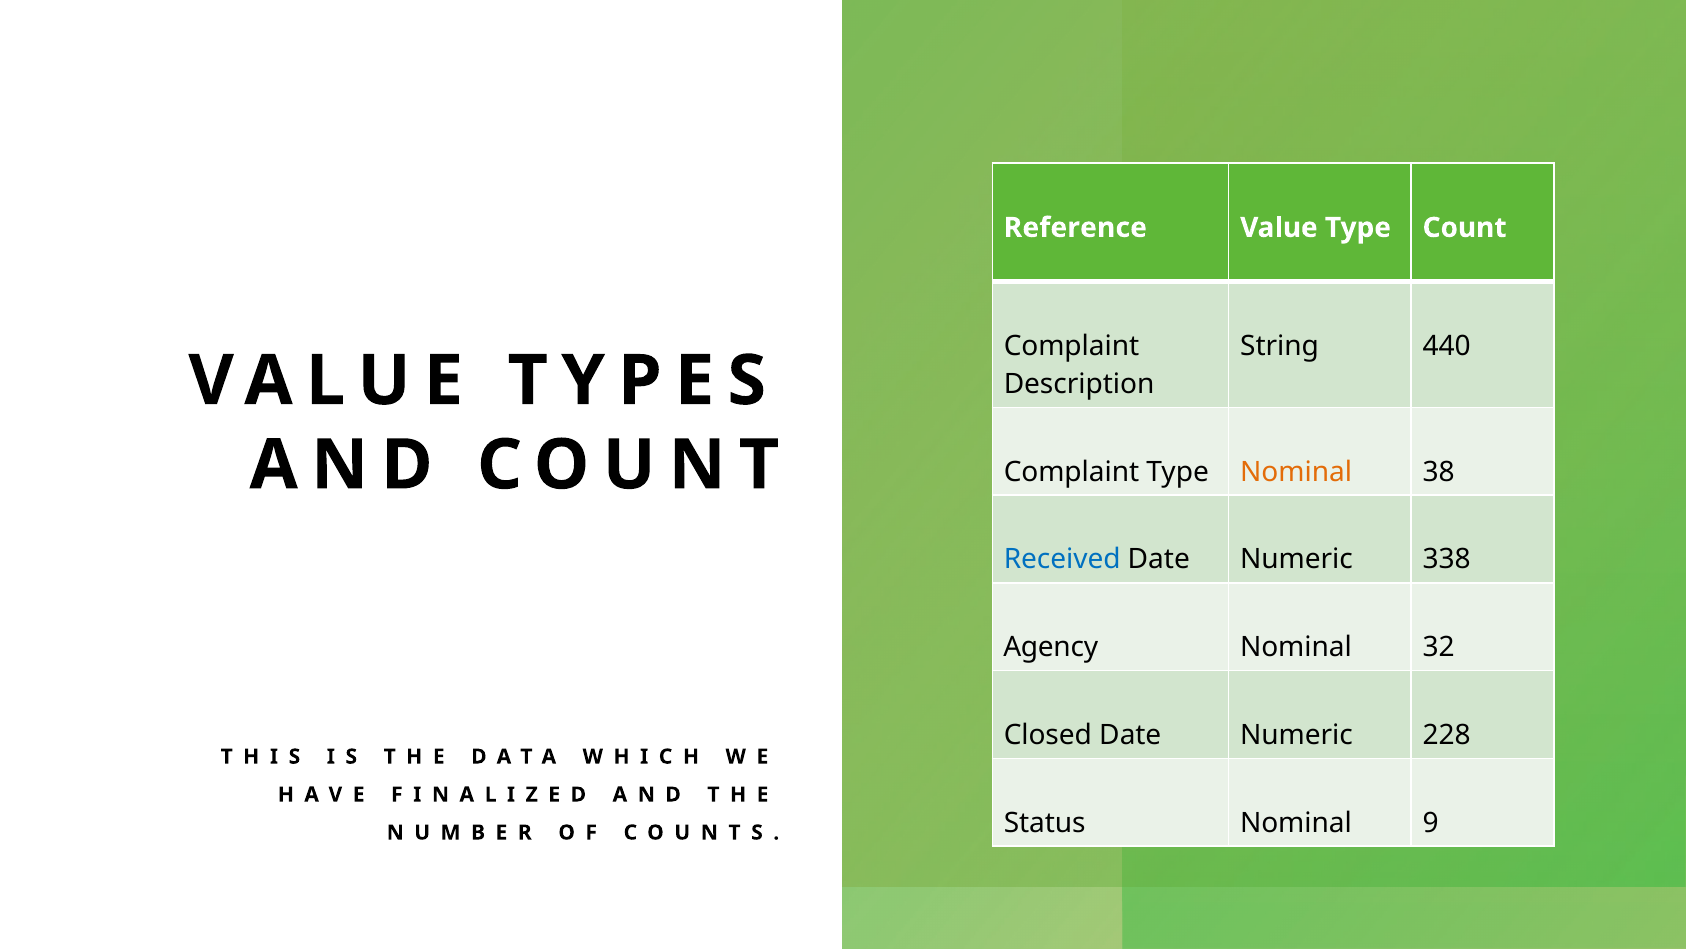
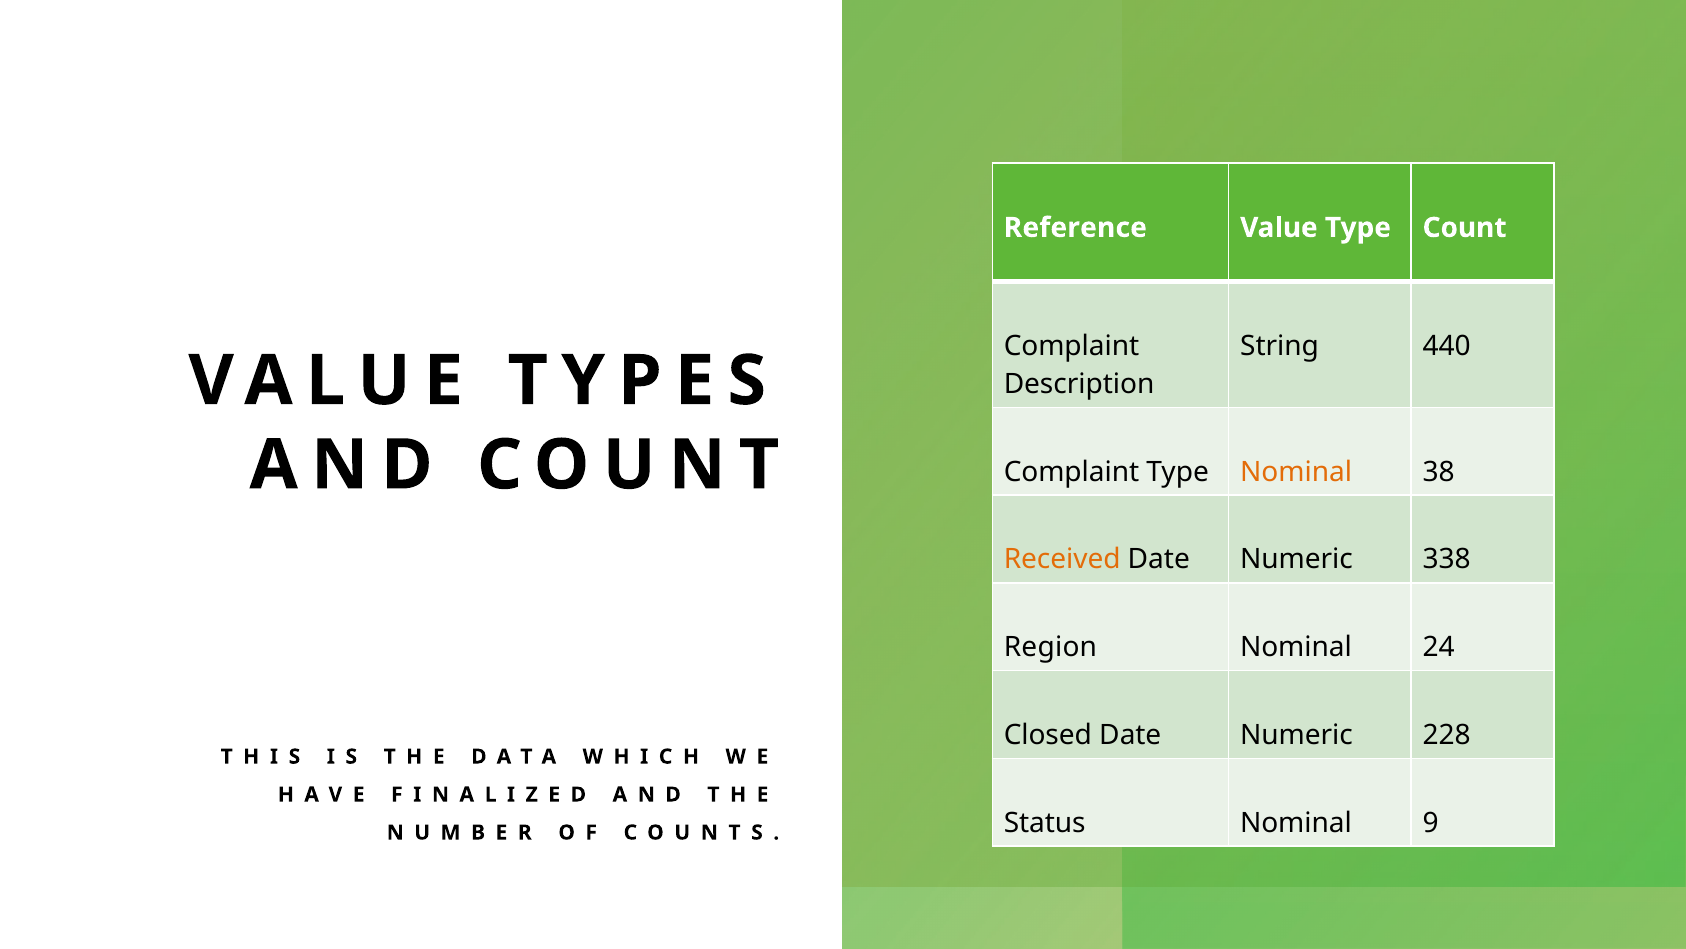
Received colour: blue -> orange
Agency: Agency -> Region
32: 32 -> 24
